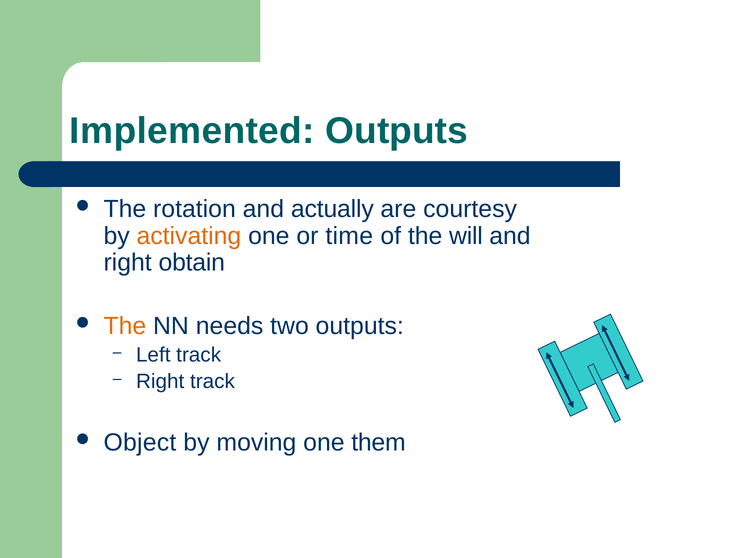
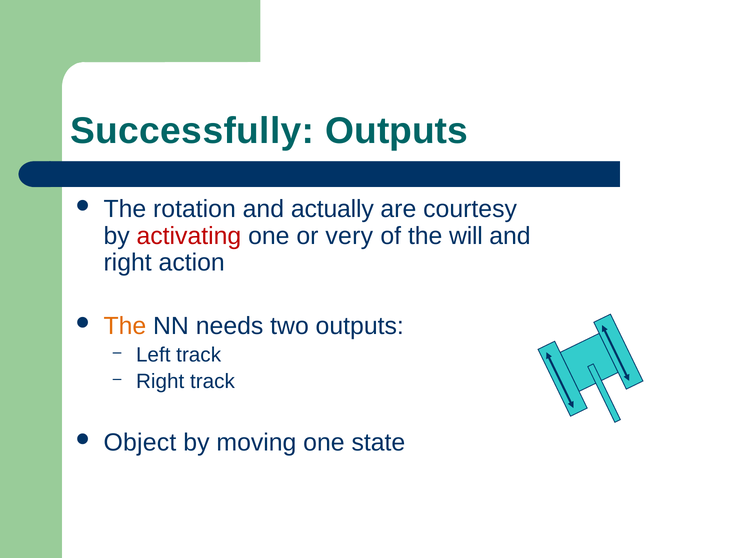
Implemented: Implemented -> Successfully
activating colour: orange -> red
time: time -> very
obtain: obtain -> action
them: them -> state
